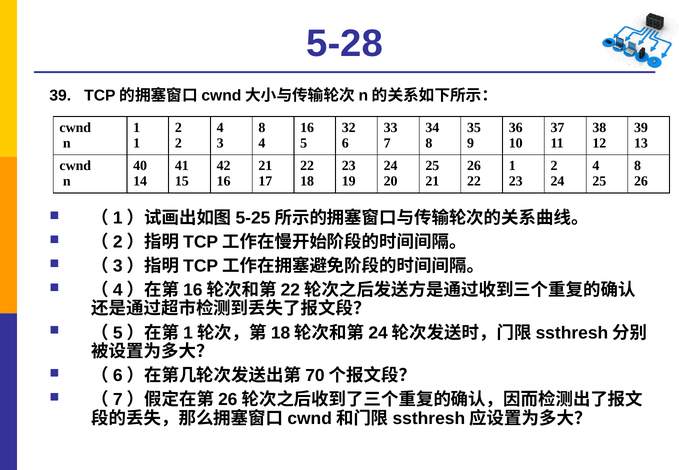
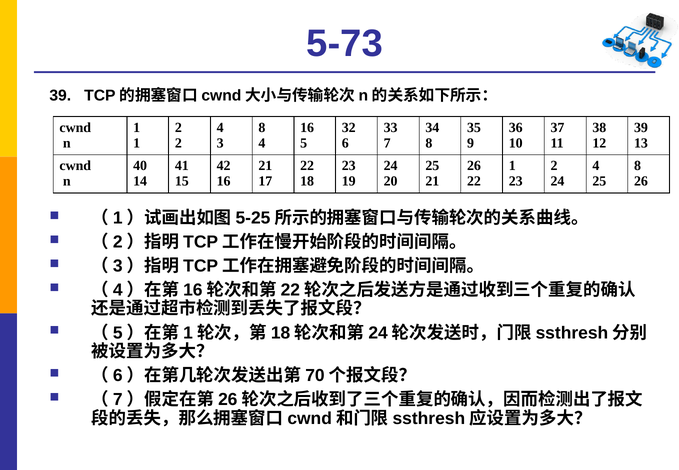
5-28: 5-28 -> 5-73
